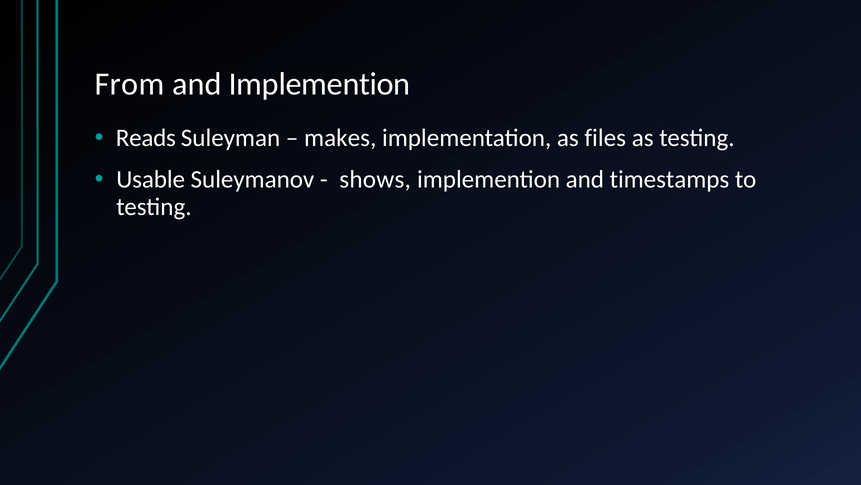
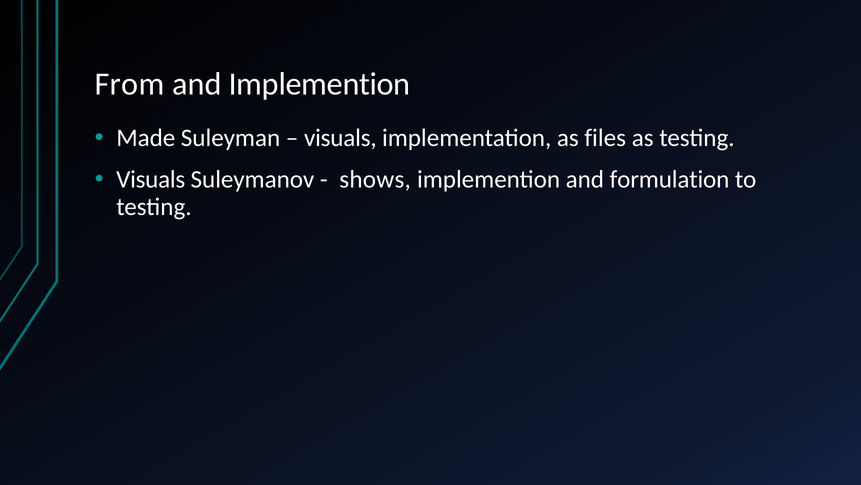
Reads: Reads -> Made
makes at (340, 138): makes -> visuals
Usable at (151, 179): Usable -> Visuals
timestamps: timestamps -> formulation
